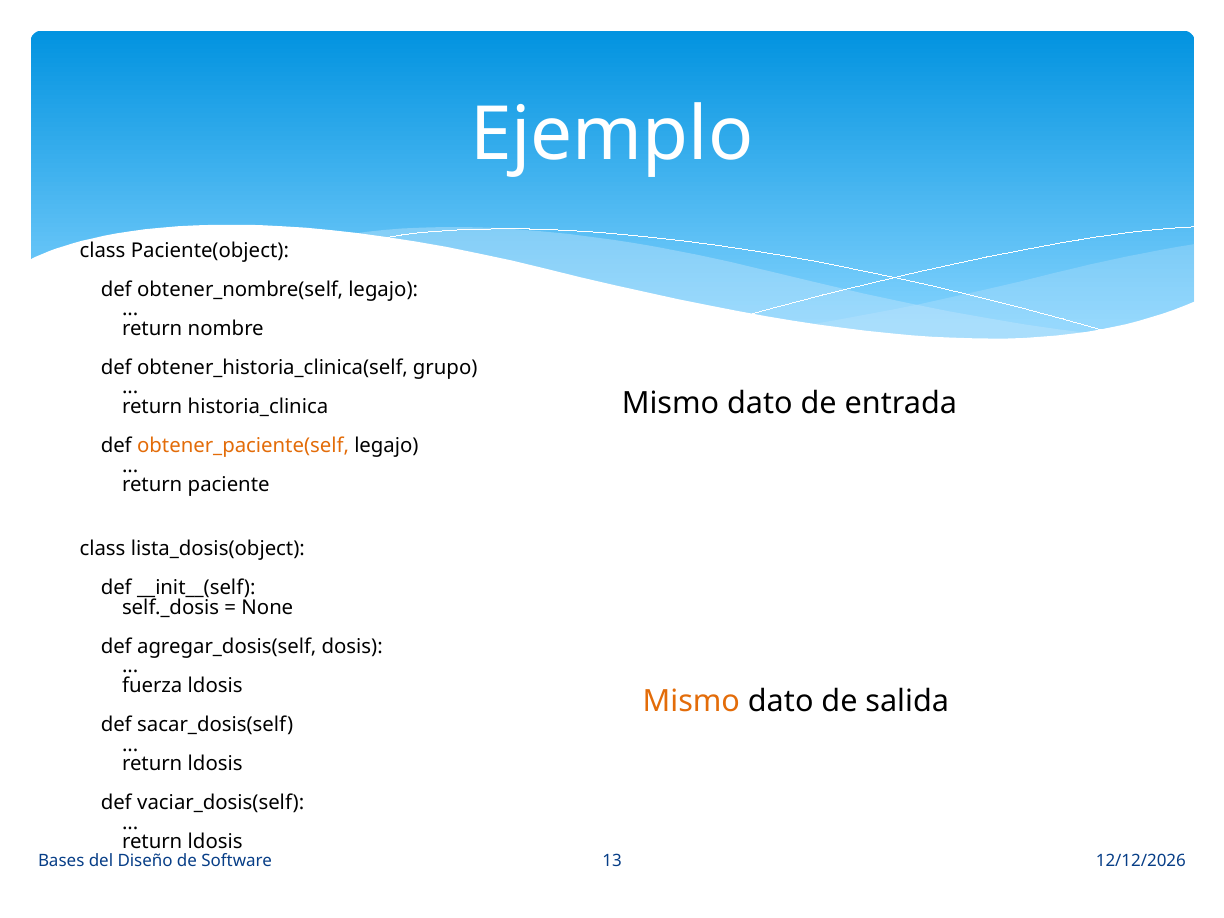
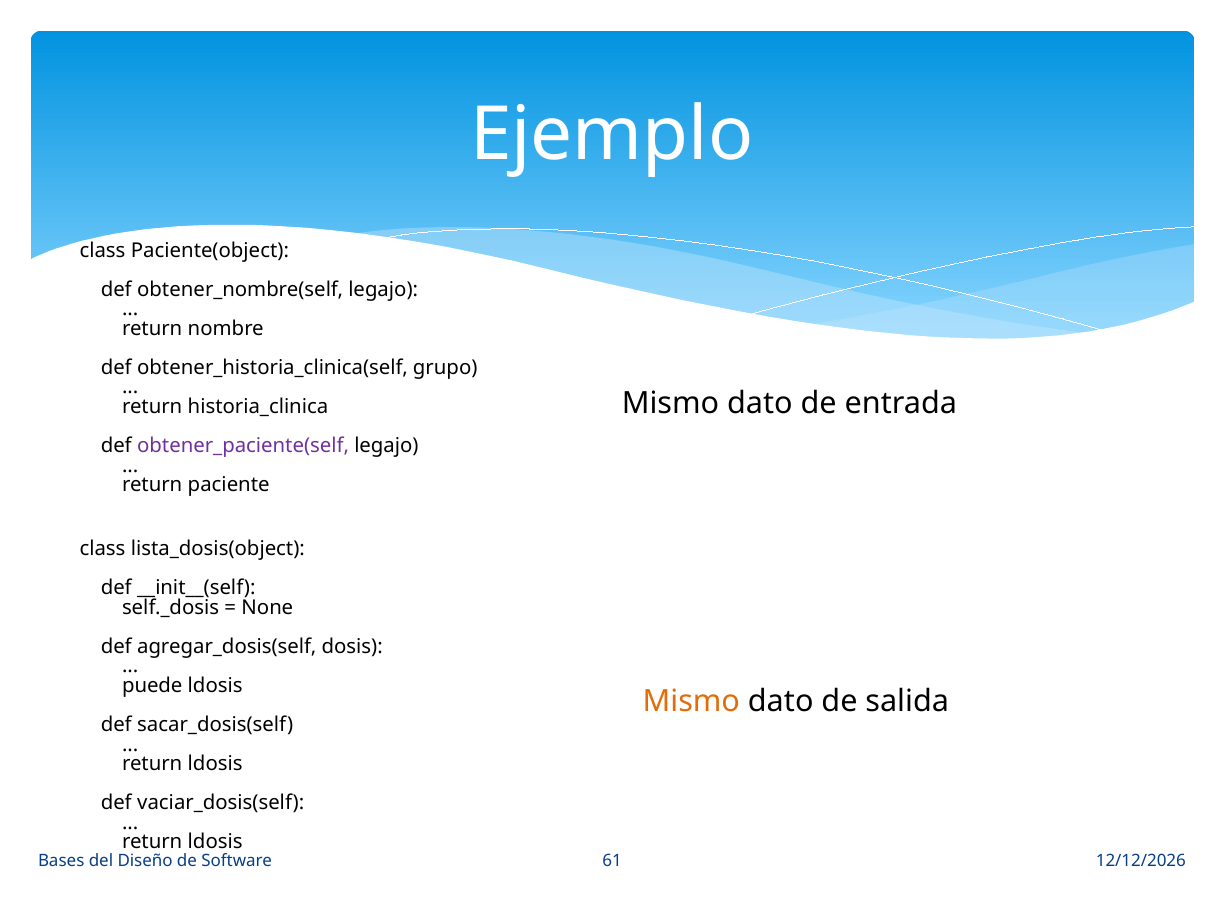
obtener_paciente(self colour: orange -> purple
fuerza: fuerza -> puede
13: 13 -> 61
